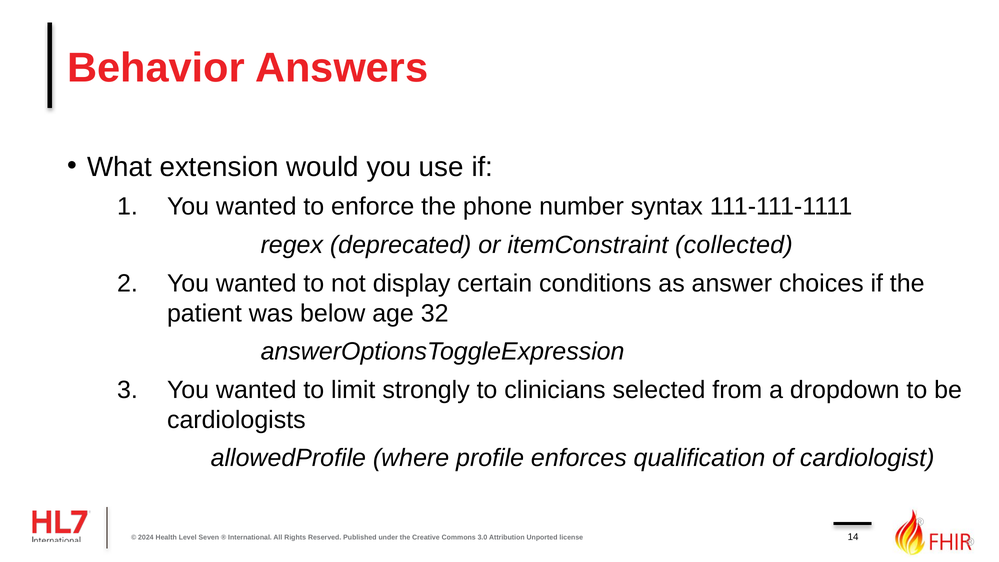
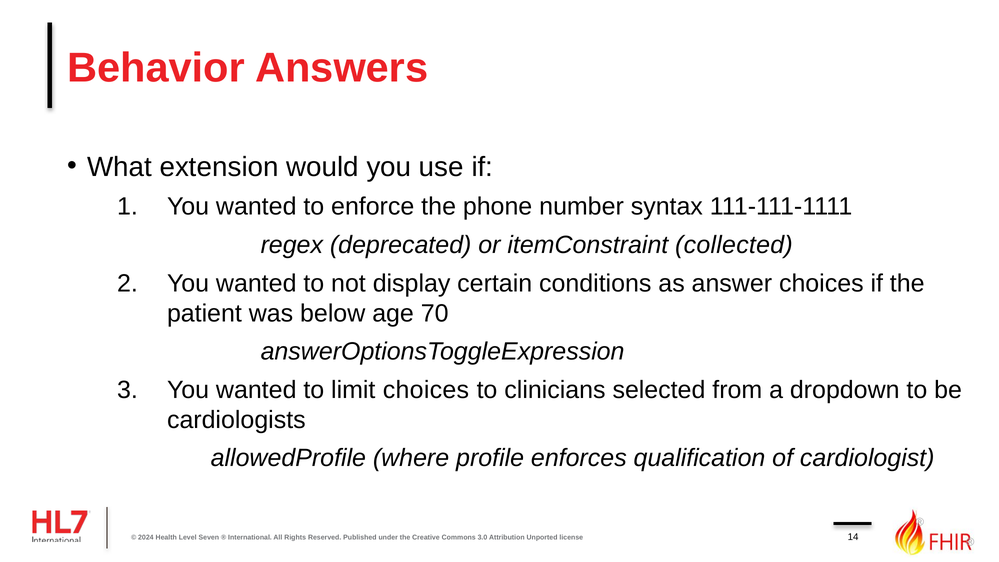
32: 32 -> 70
limit strongly: strongly -> choices
